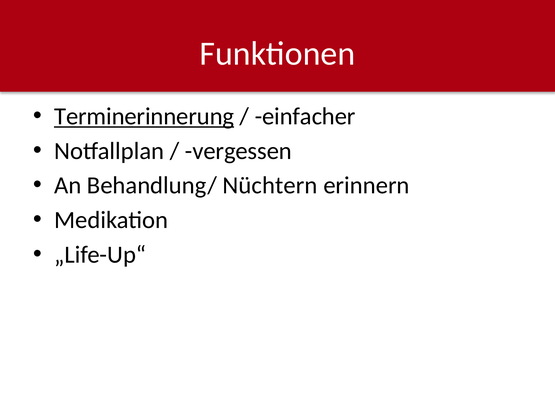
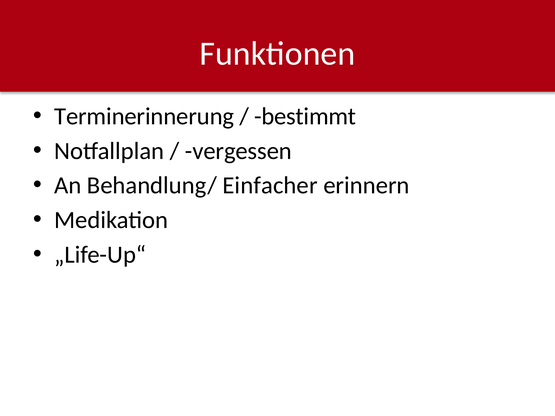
Terminerinnerung underline: present -> none
einfacher: einfacher -> bestimmt
Nüchtern: Nüchtern -> Einfacher
